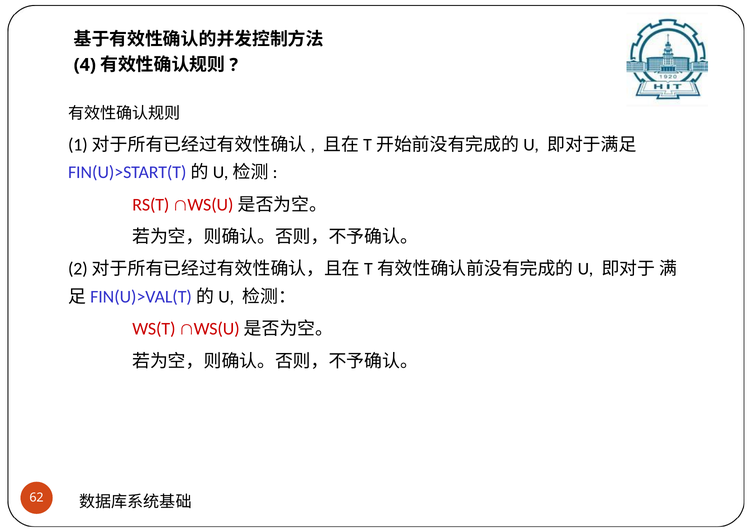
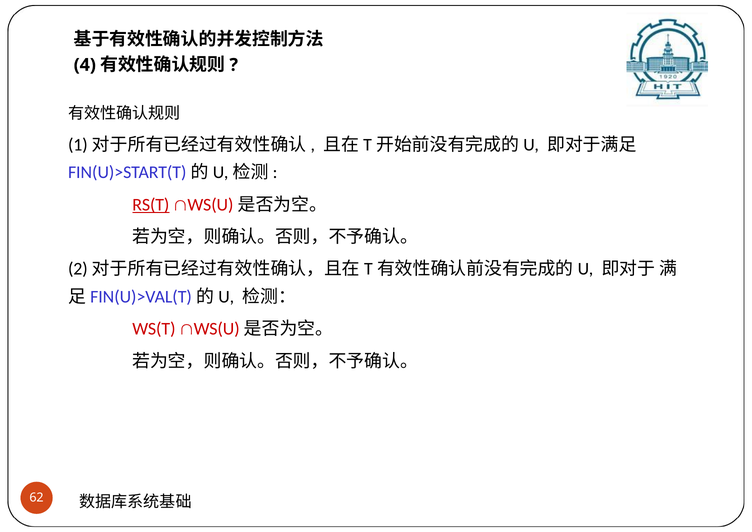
RS(T underline: none -> present
